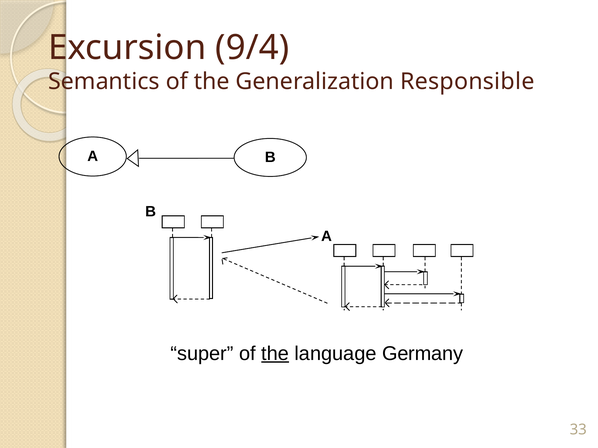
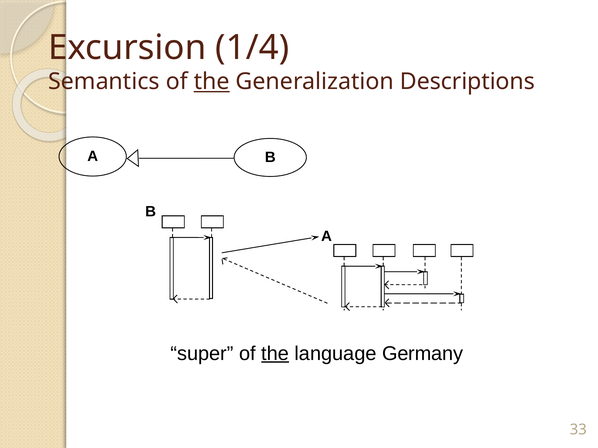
9/4: 9/4 -> 1/4
the at (212, 82) underline: none -> present
Responsible: Responsible -> Descriptions
